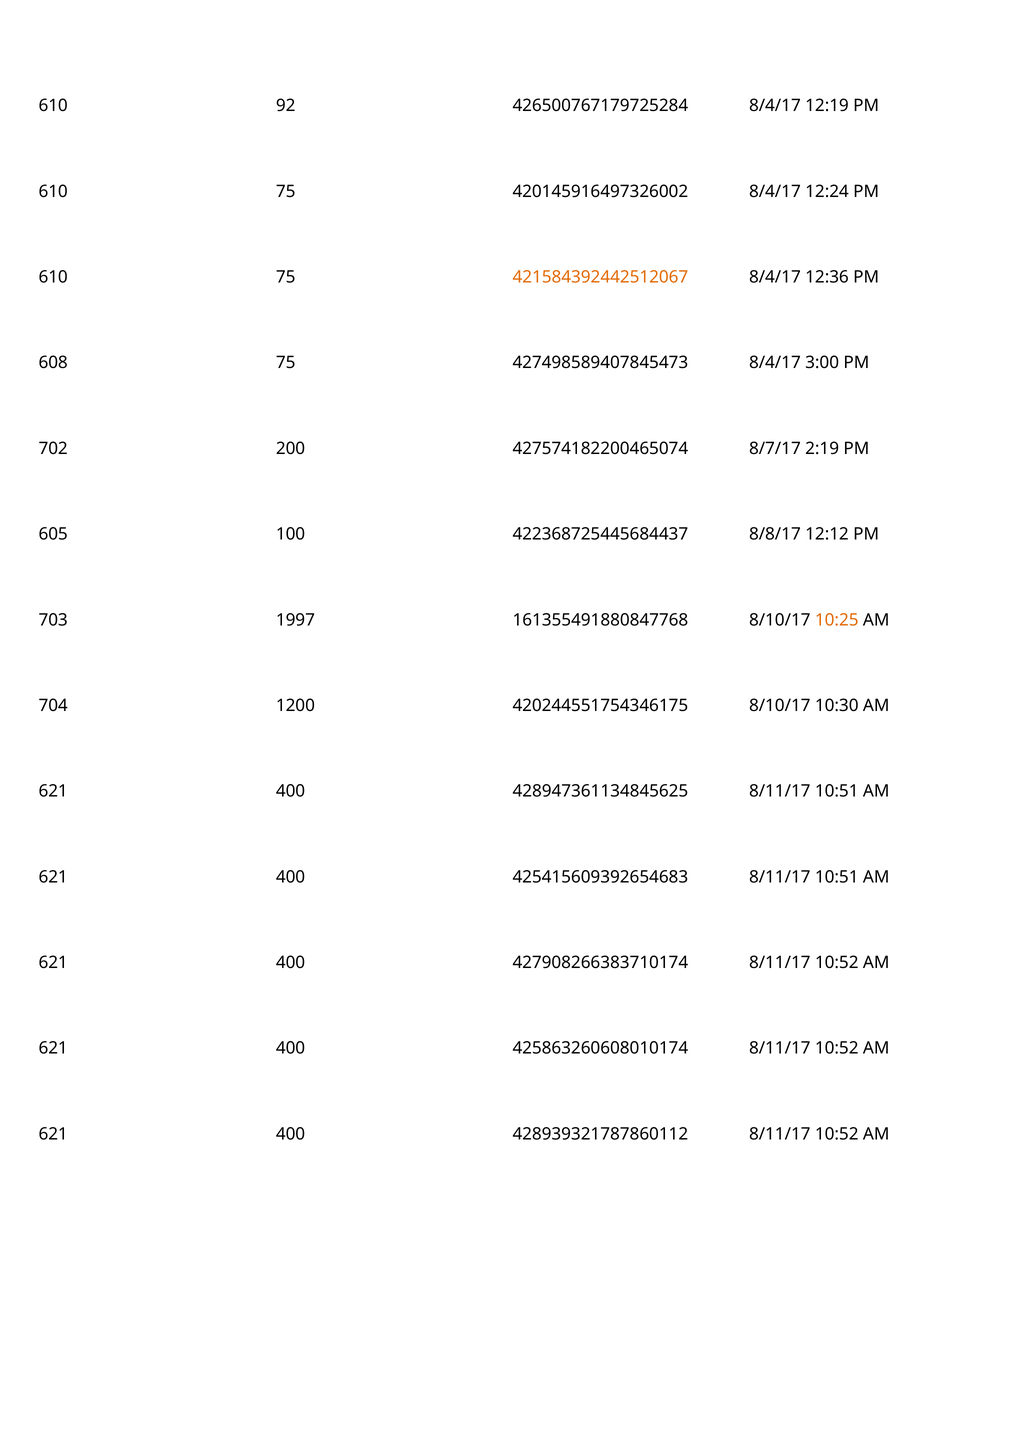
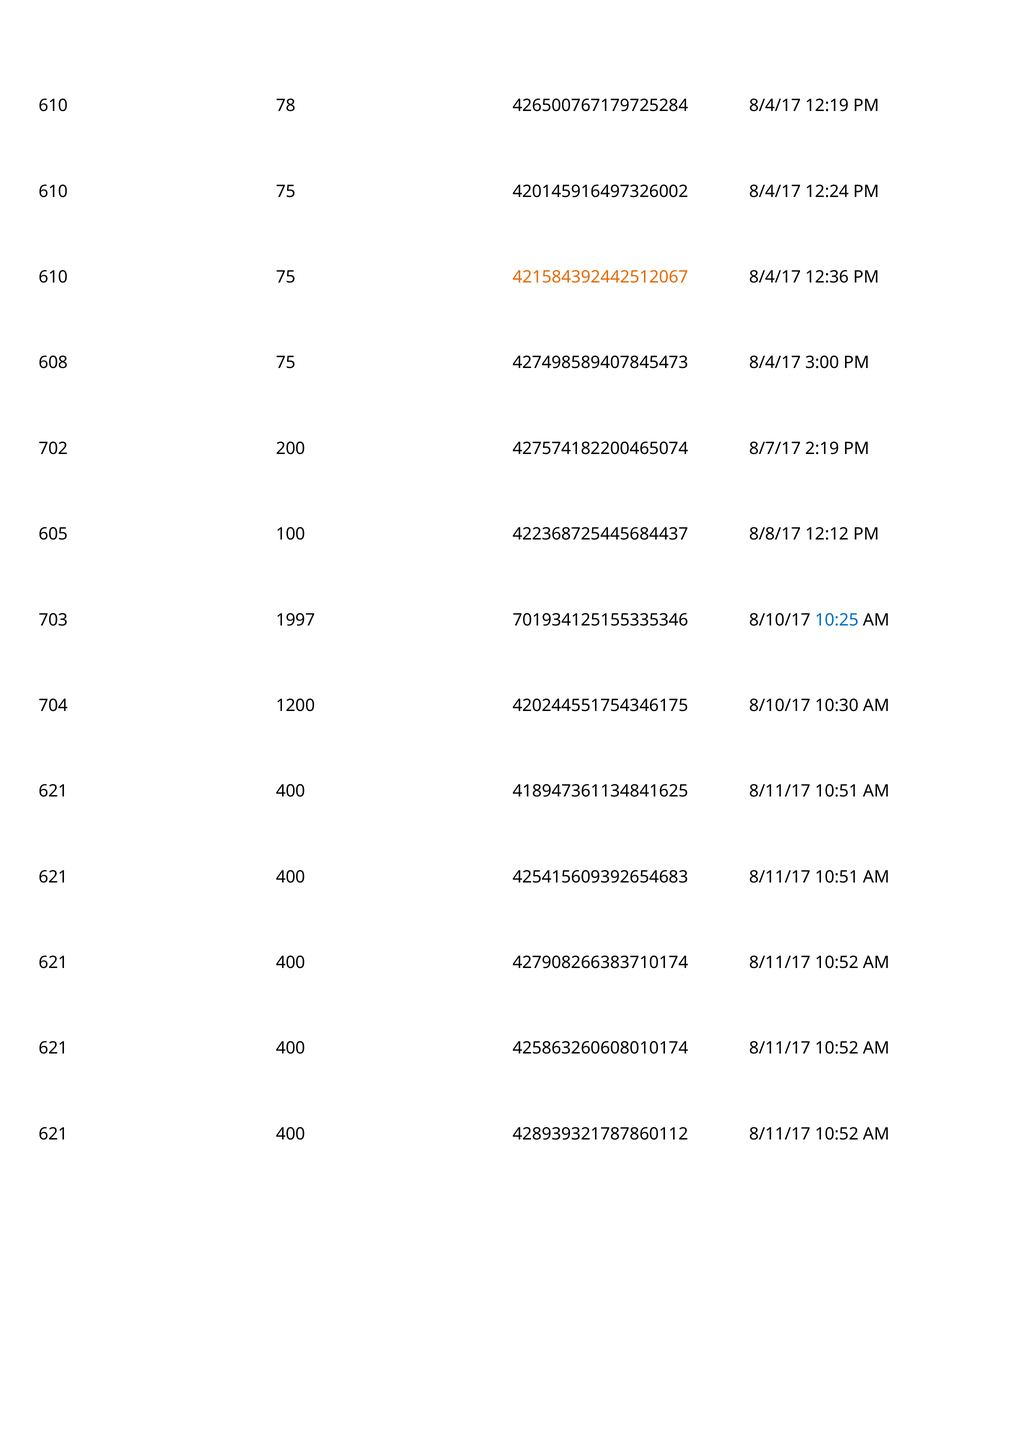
92: 92 -> 78
161355491880847768: 161355491880847768 -> 701934125155335346
10:25 colour: orange -> blue
428947361134845625: 428947361134845625 -> 418947361134841625
